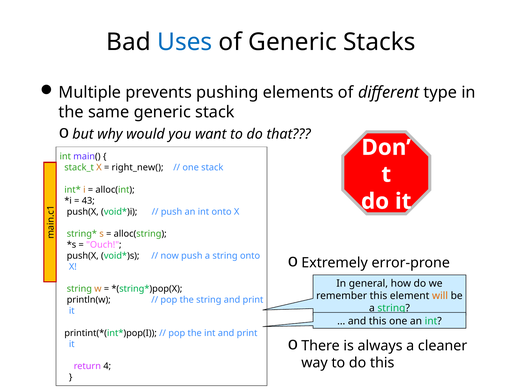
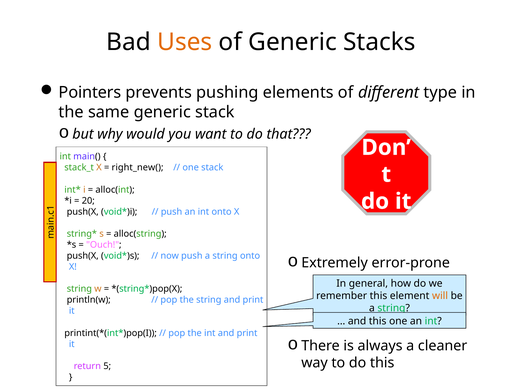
Uses colour: blue -> orange
Multiple: Multiple -> Pointers
43: 43 -> 20
4: 4 -> 5
